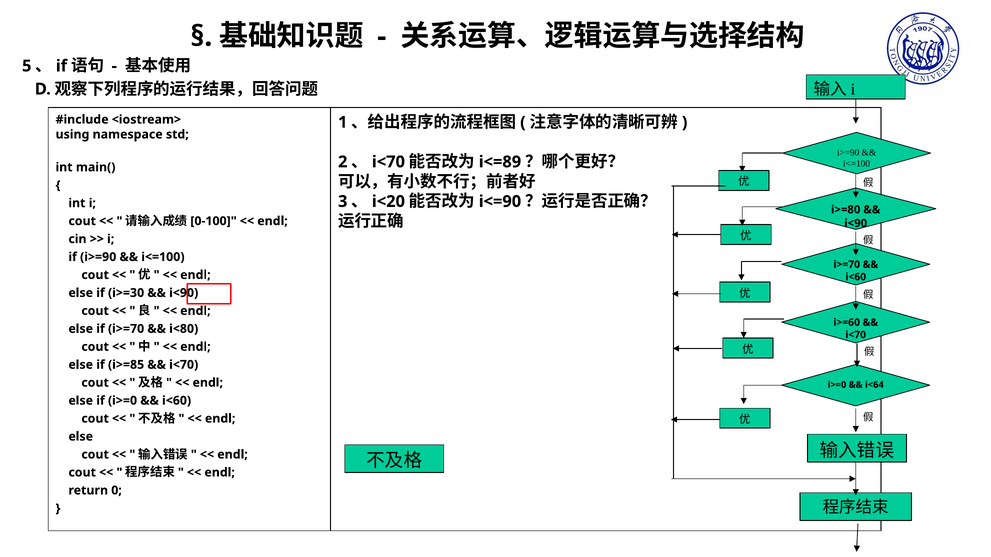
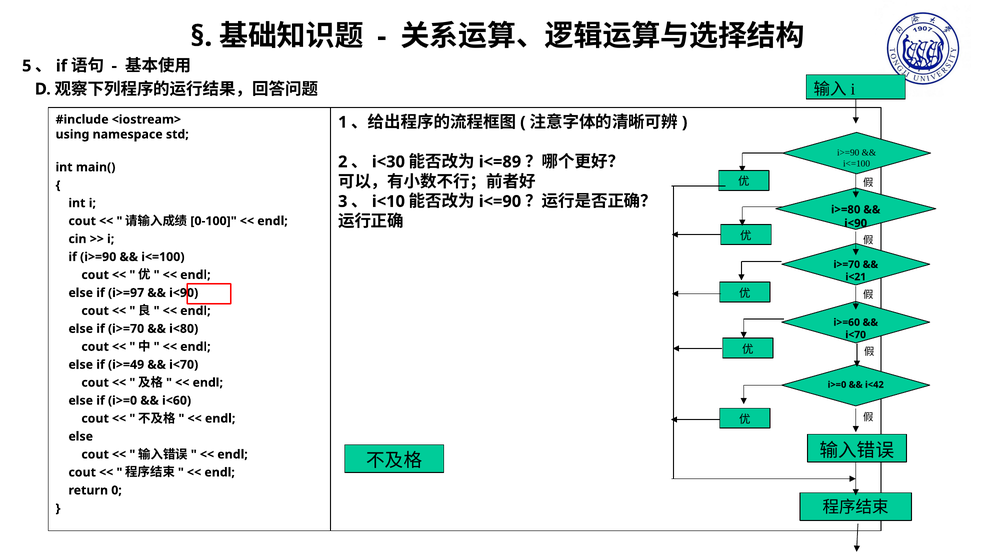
i<70 at (388, 162): i<70 -> i<30
i<20: i<20 -> i<10
i<60 at (856, 277): i<60 -> i<21
i>=30: i>=30 -> i>=97
i>=85: i>=85 -> i>=49
i<64: i<64 -> i<42
